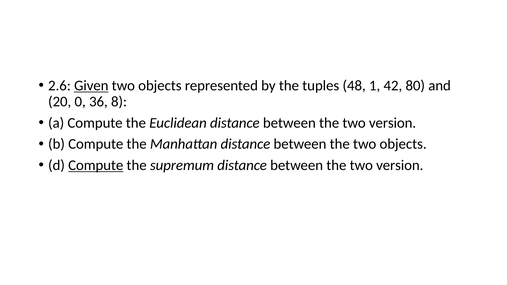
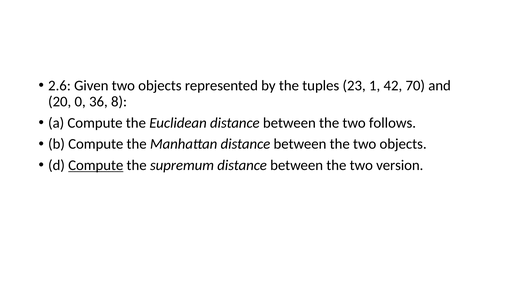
Given underline: present -> none
48: 48 -> 23
80: 80 -> 70
version at (393, 123): version -> follows
